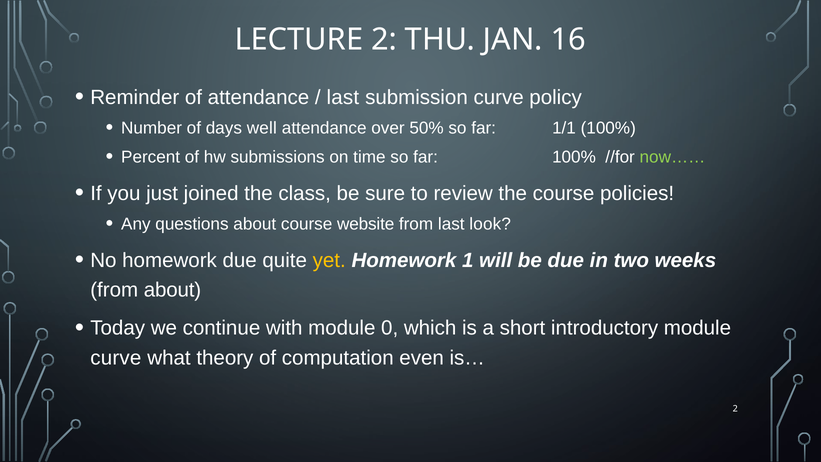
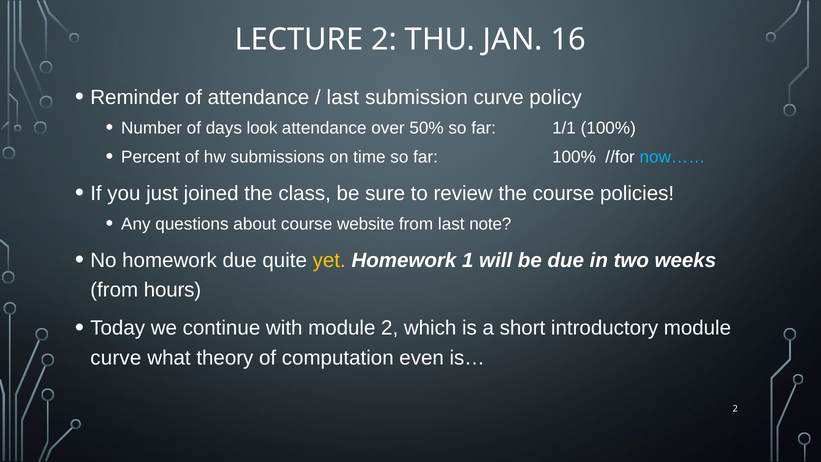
well: well -> look
now…… colour: light green -> light blue
look: look -> note
from about: about -> hours
module 0: 0 -> 2
